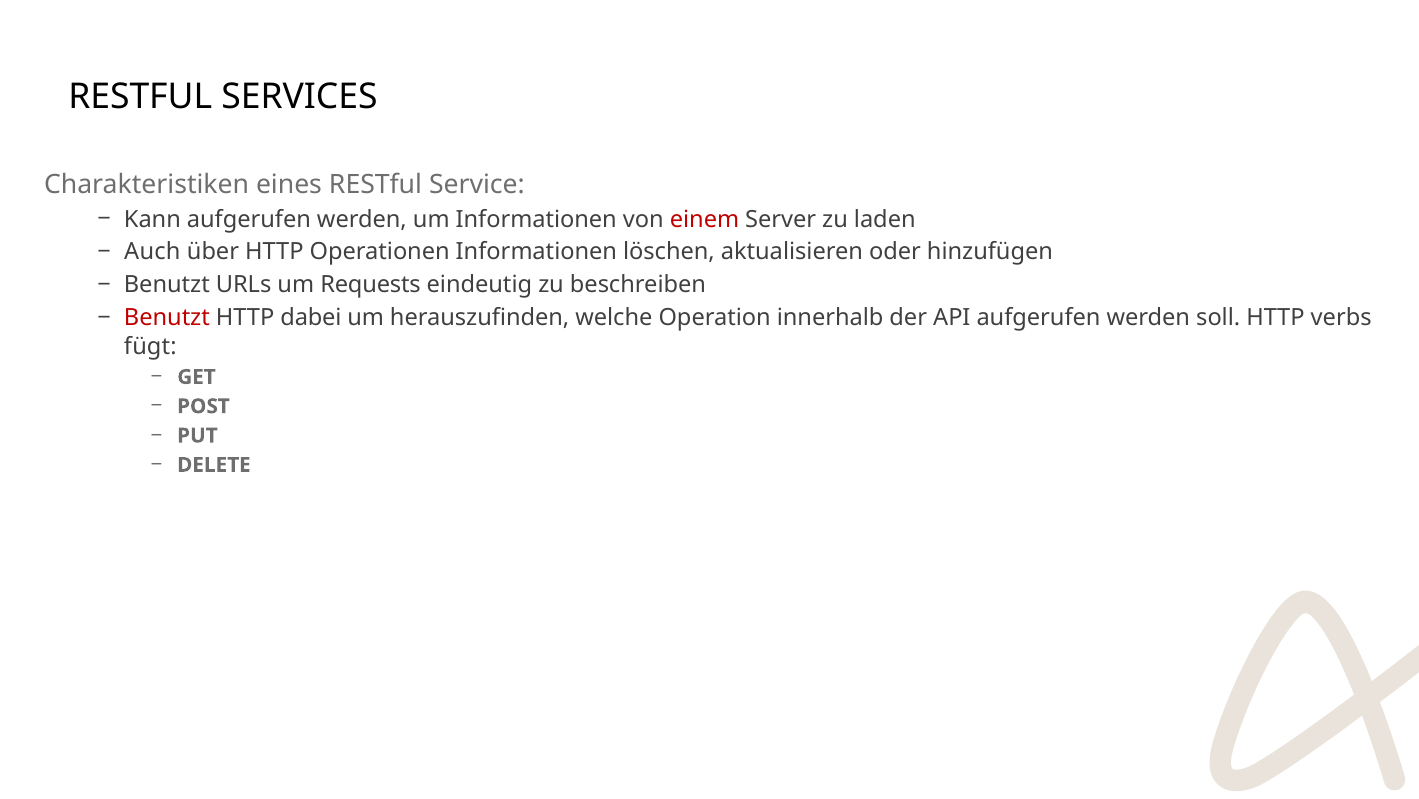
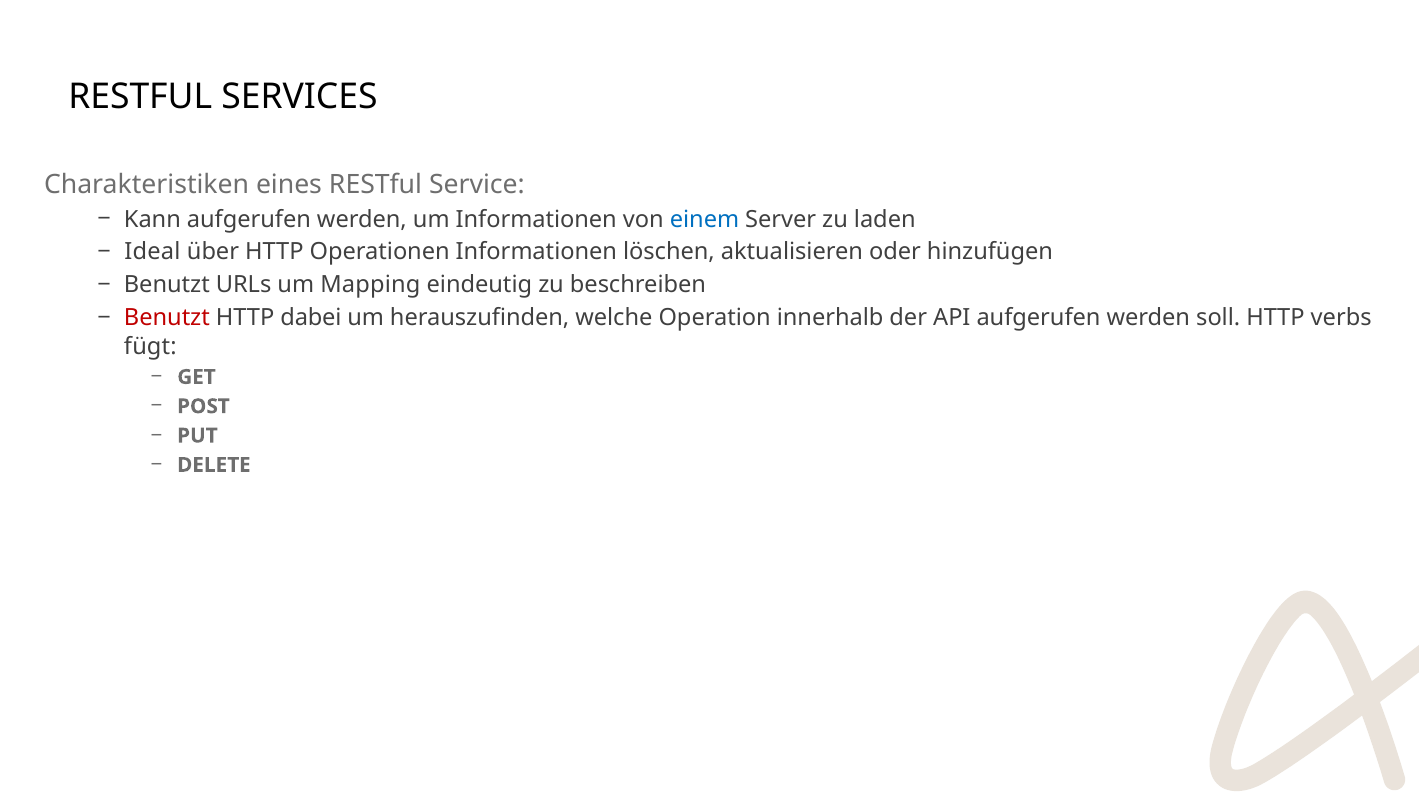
einem colour: red -> blue
Auch: Auch -> Ideal
Requests: Requests -> Mapping
